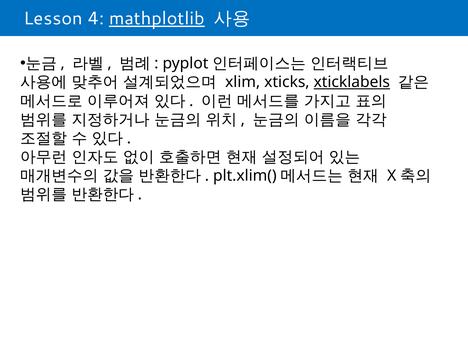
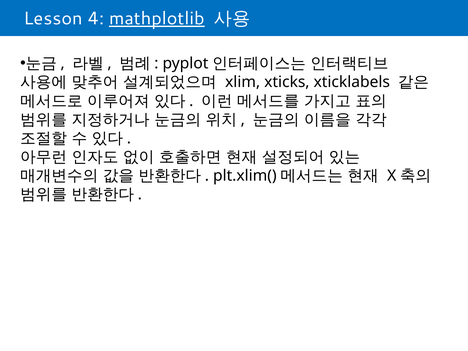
xticklabels underline: present -> none
